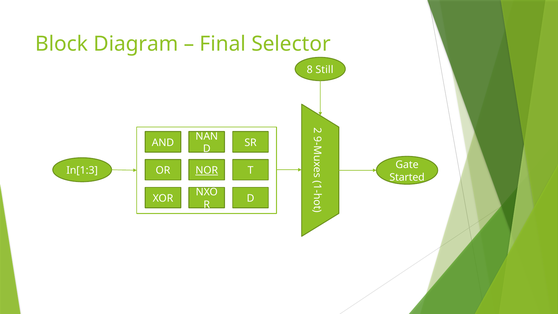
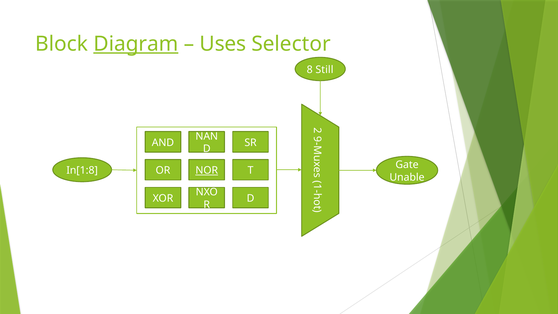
Diagram underline: none -> present
Final: Final -> Uses
In[1:3: In[1:3 -> In[1:8
Started: Started -> Unable
